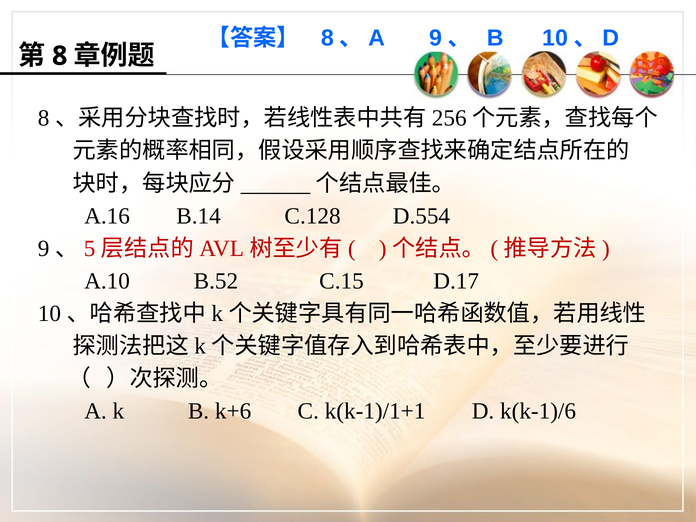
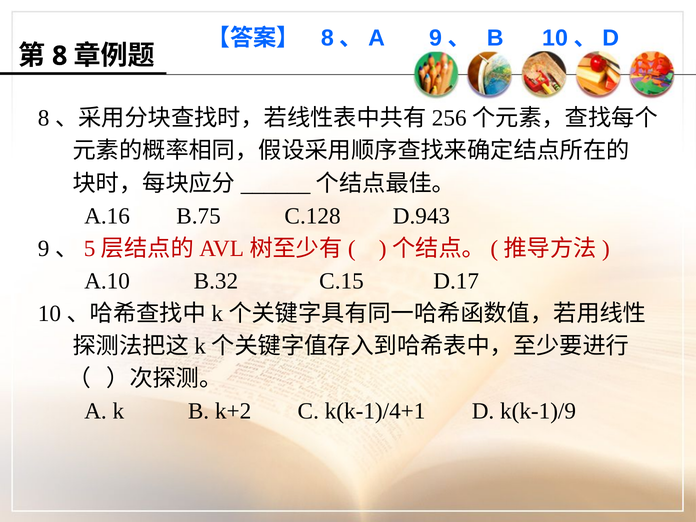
B.14: B.14 -> B.75
D.554: D.554 -> D.943
B.52: B.52 -> B.32
k+6: k+6 -> k+2
k(k-1)/1+1: k(k-1)/1+1 -> k(k-1)/4+1
k(k-1)/6: k(k-1)/6 -> k(k-1)/9
